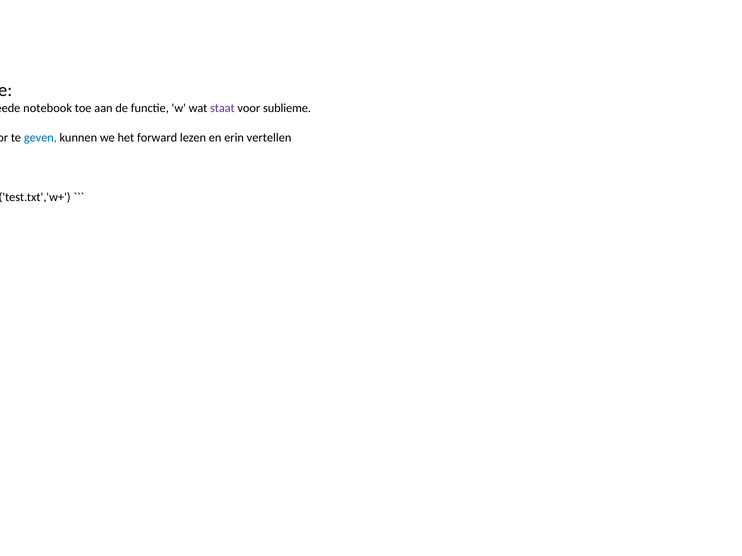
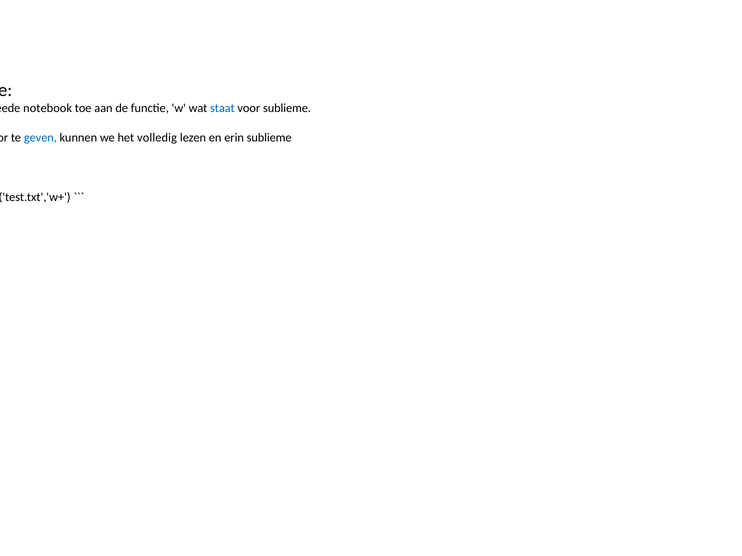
staat colour: purple -> blue
forward: forward -> volledig
erin vertellen: vertellen -> sublieme
